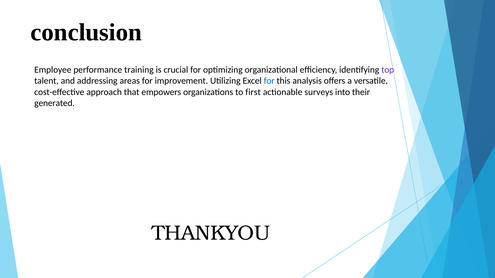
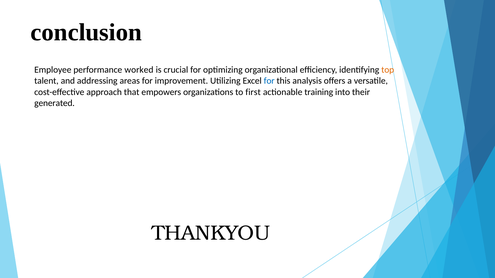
training: training -> worked
top colour: purple -> orange
surveys: surveys -> training
